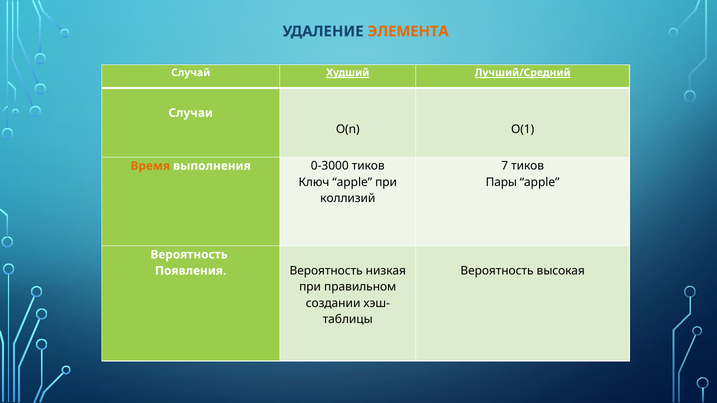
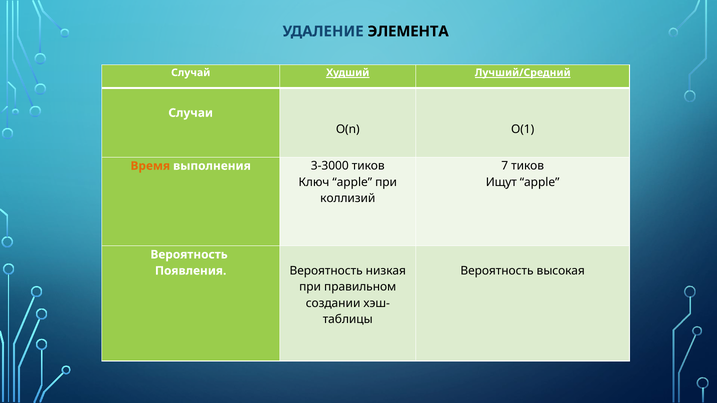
ЭЛЕМЕНТА colour: orange -> black
0-3000: 0-3000 -> 3-3000
Пары: Пары -> Ищут
